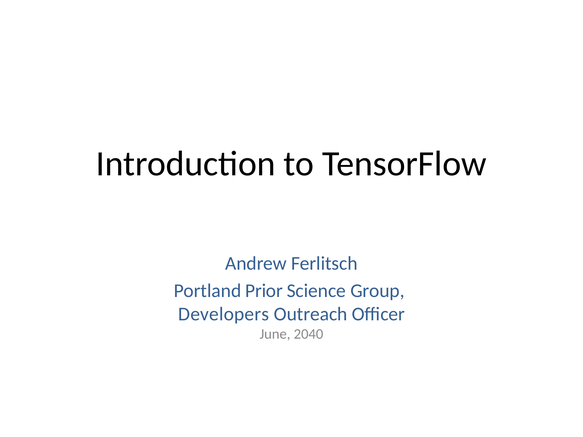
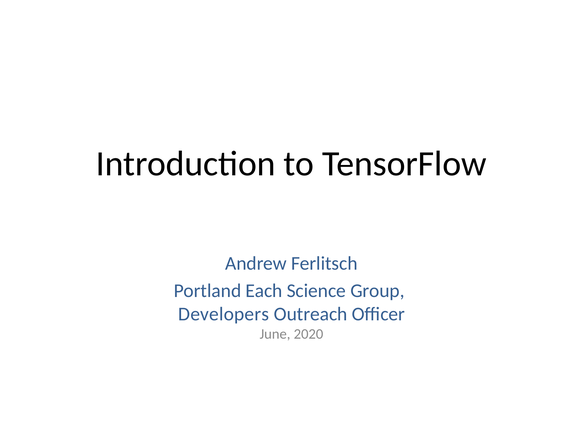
Prior: Prior -> Each
2040: 2040 -> 2020
